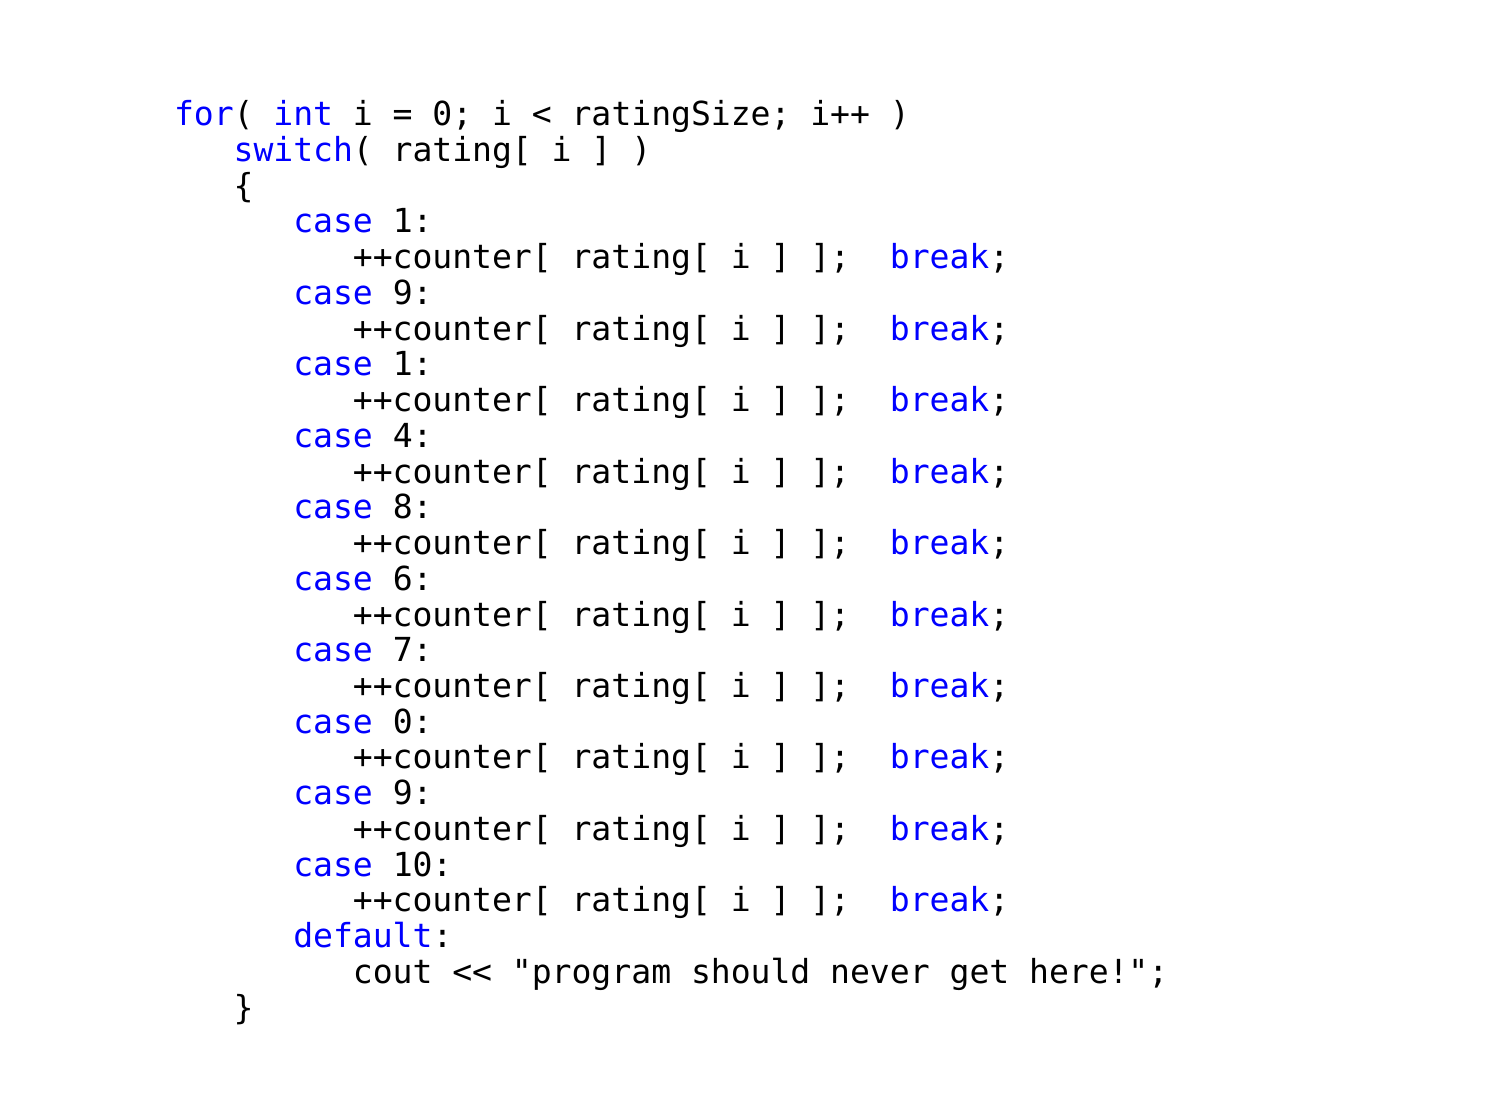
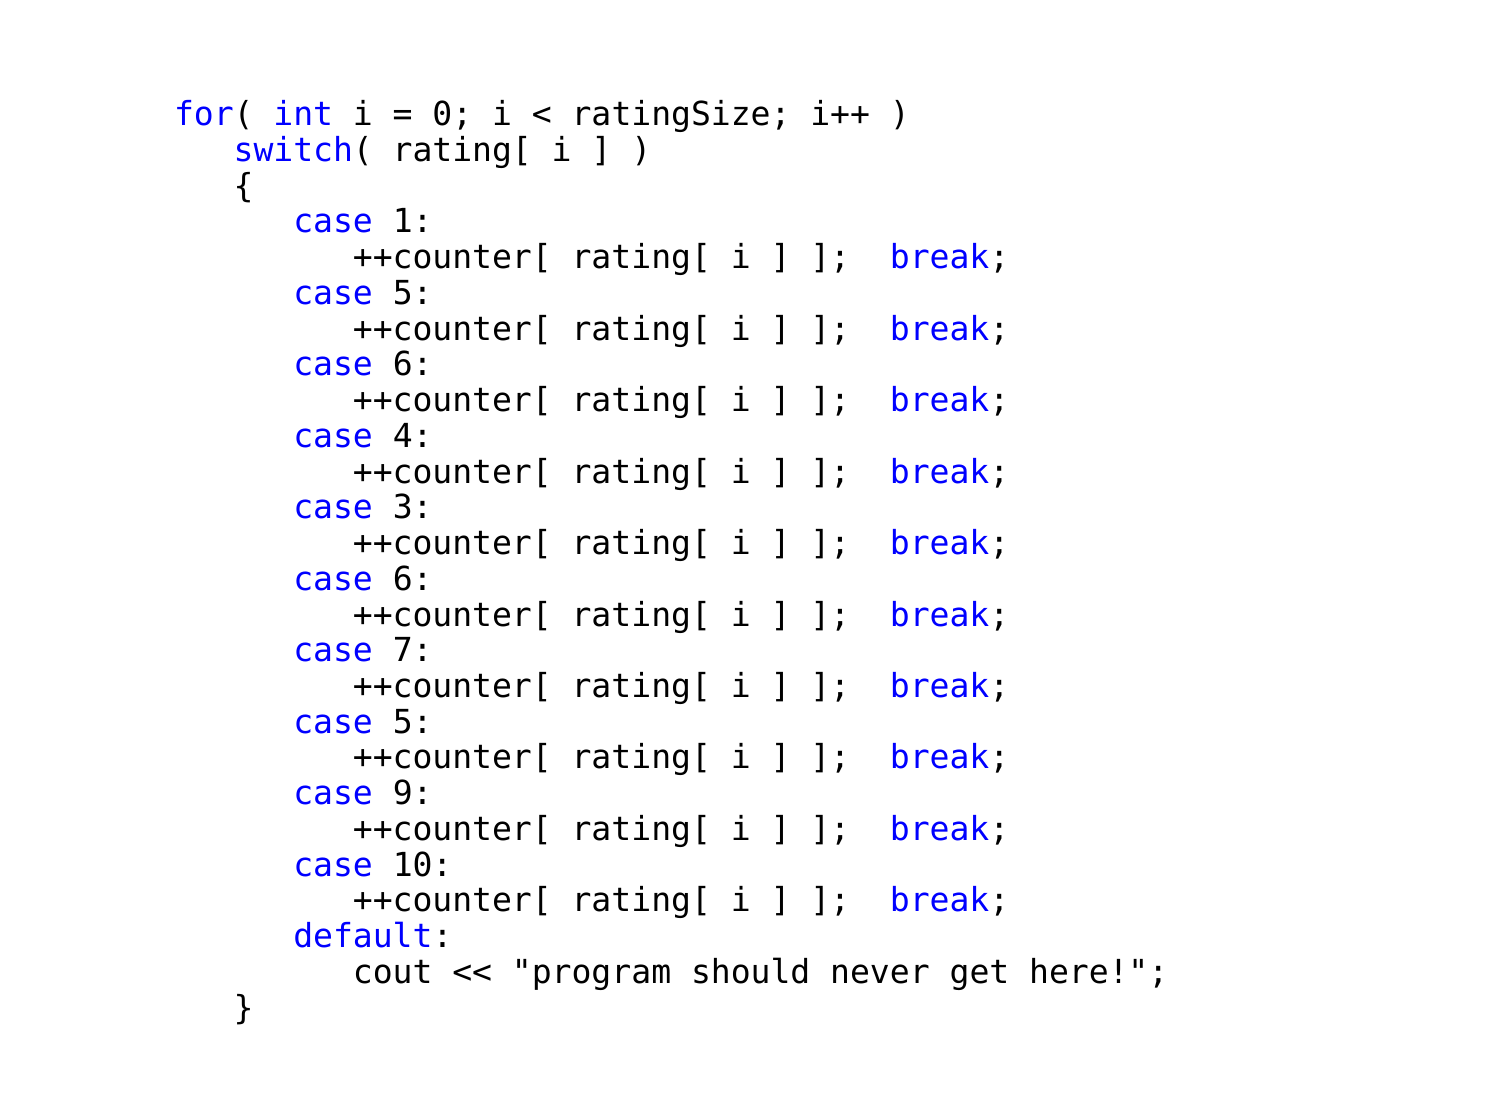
9 at (413, 293): 9 -> 5
1 at (413, 365): 1 -> 6
8: 8 -> 3
0 at (413, 722): 0 -> 5
